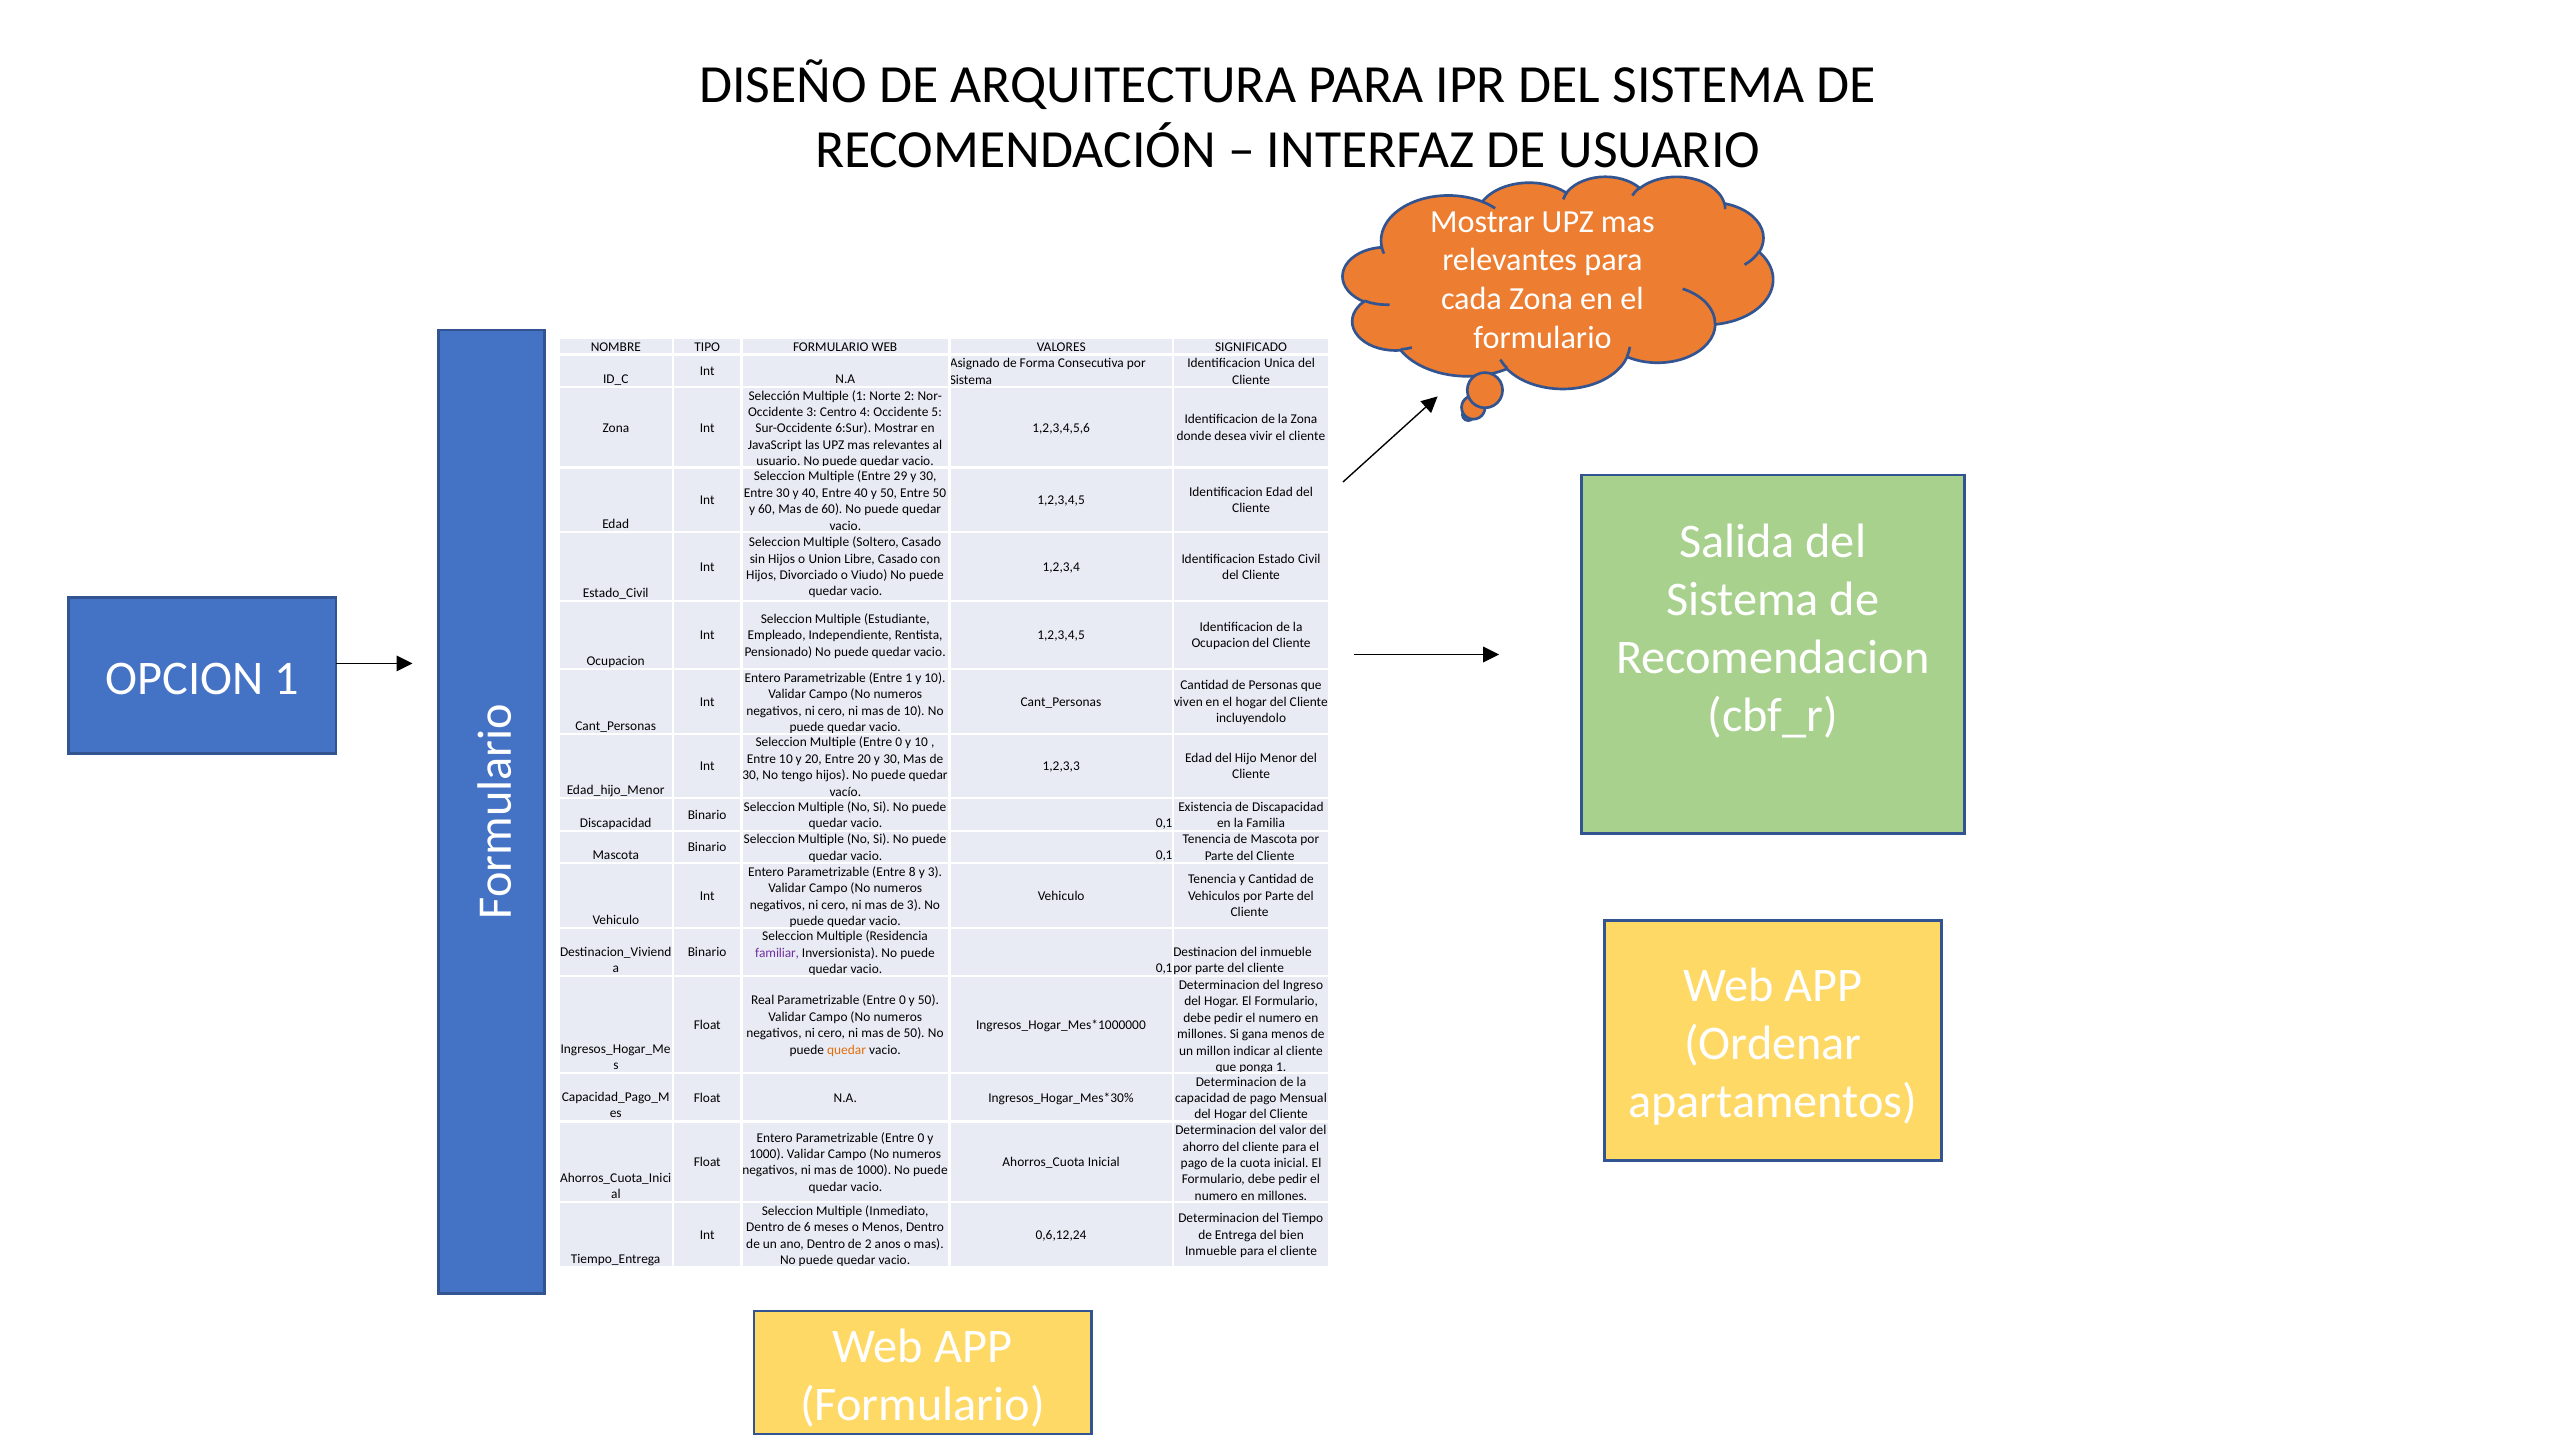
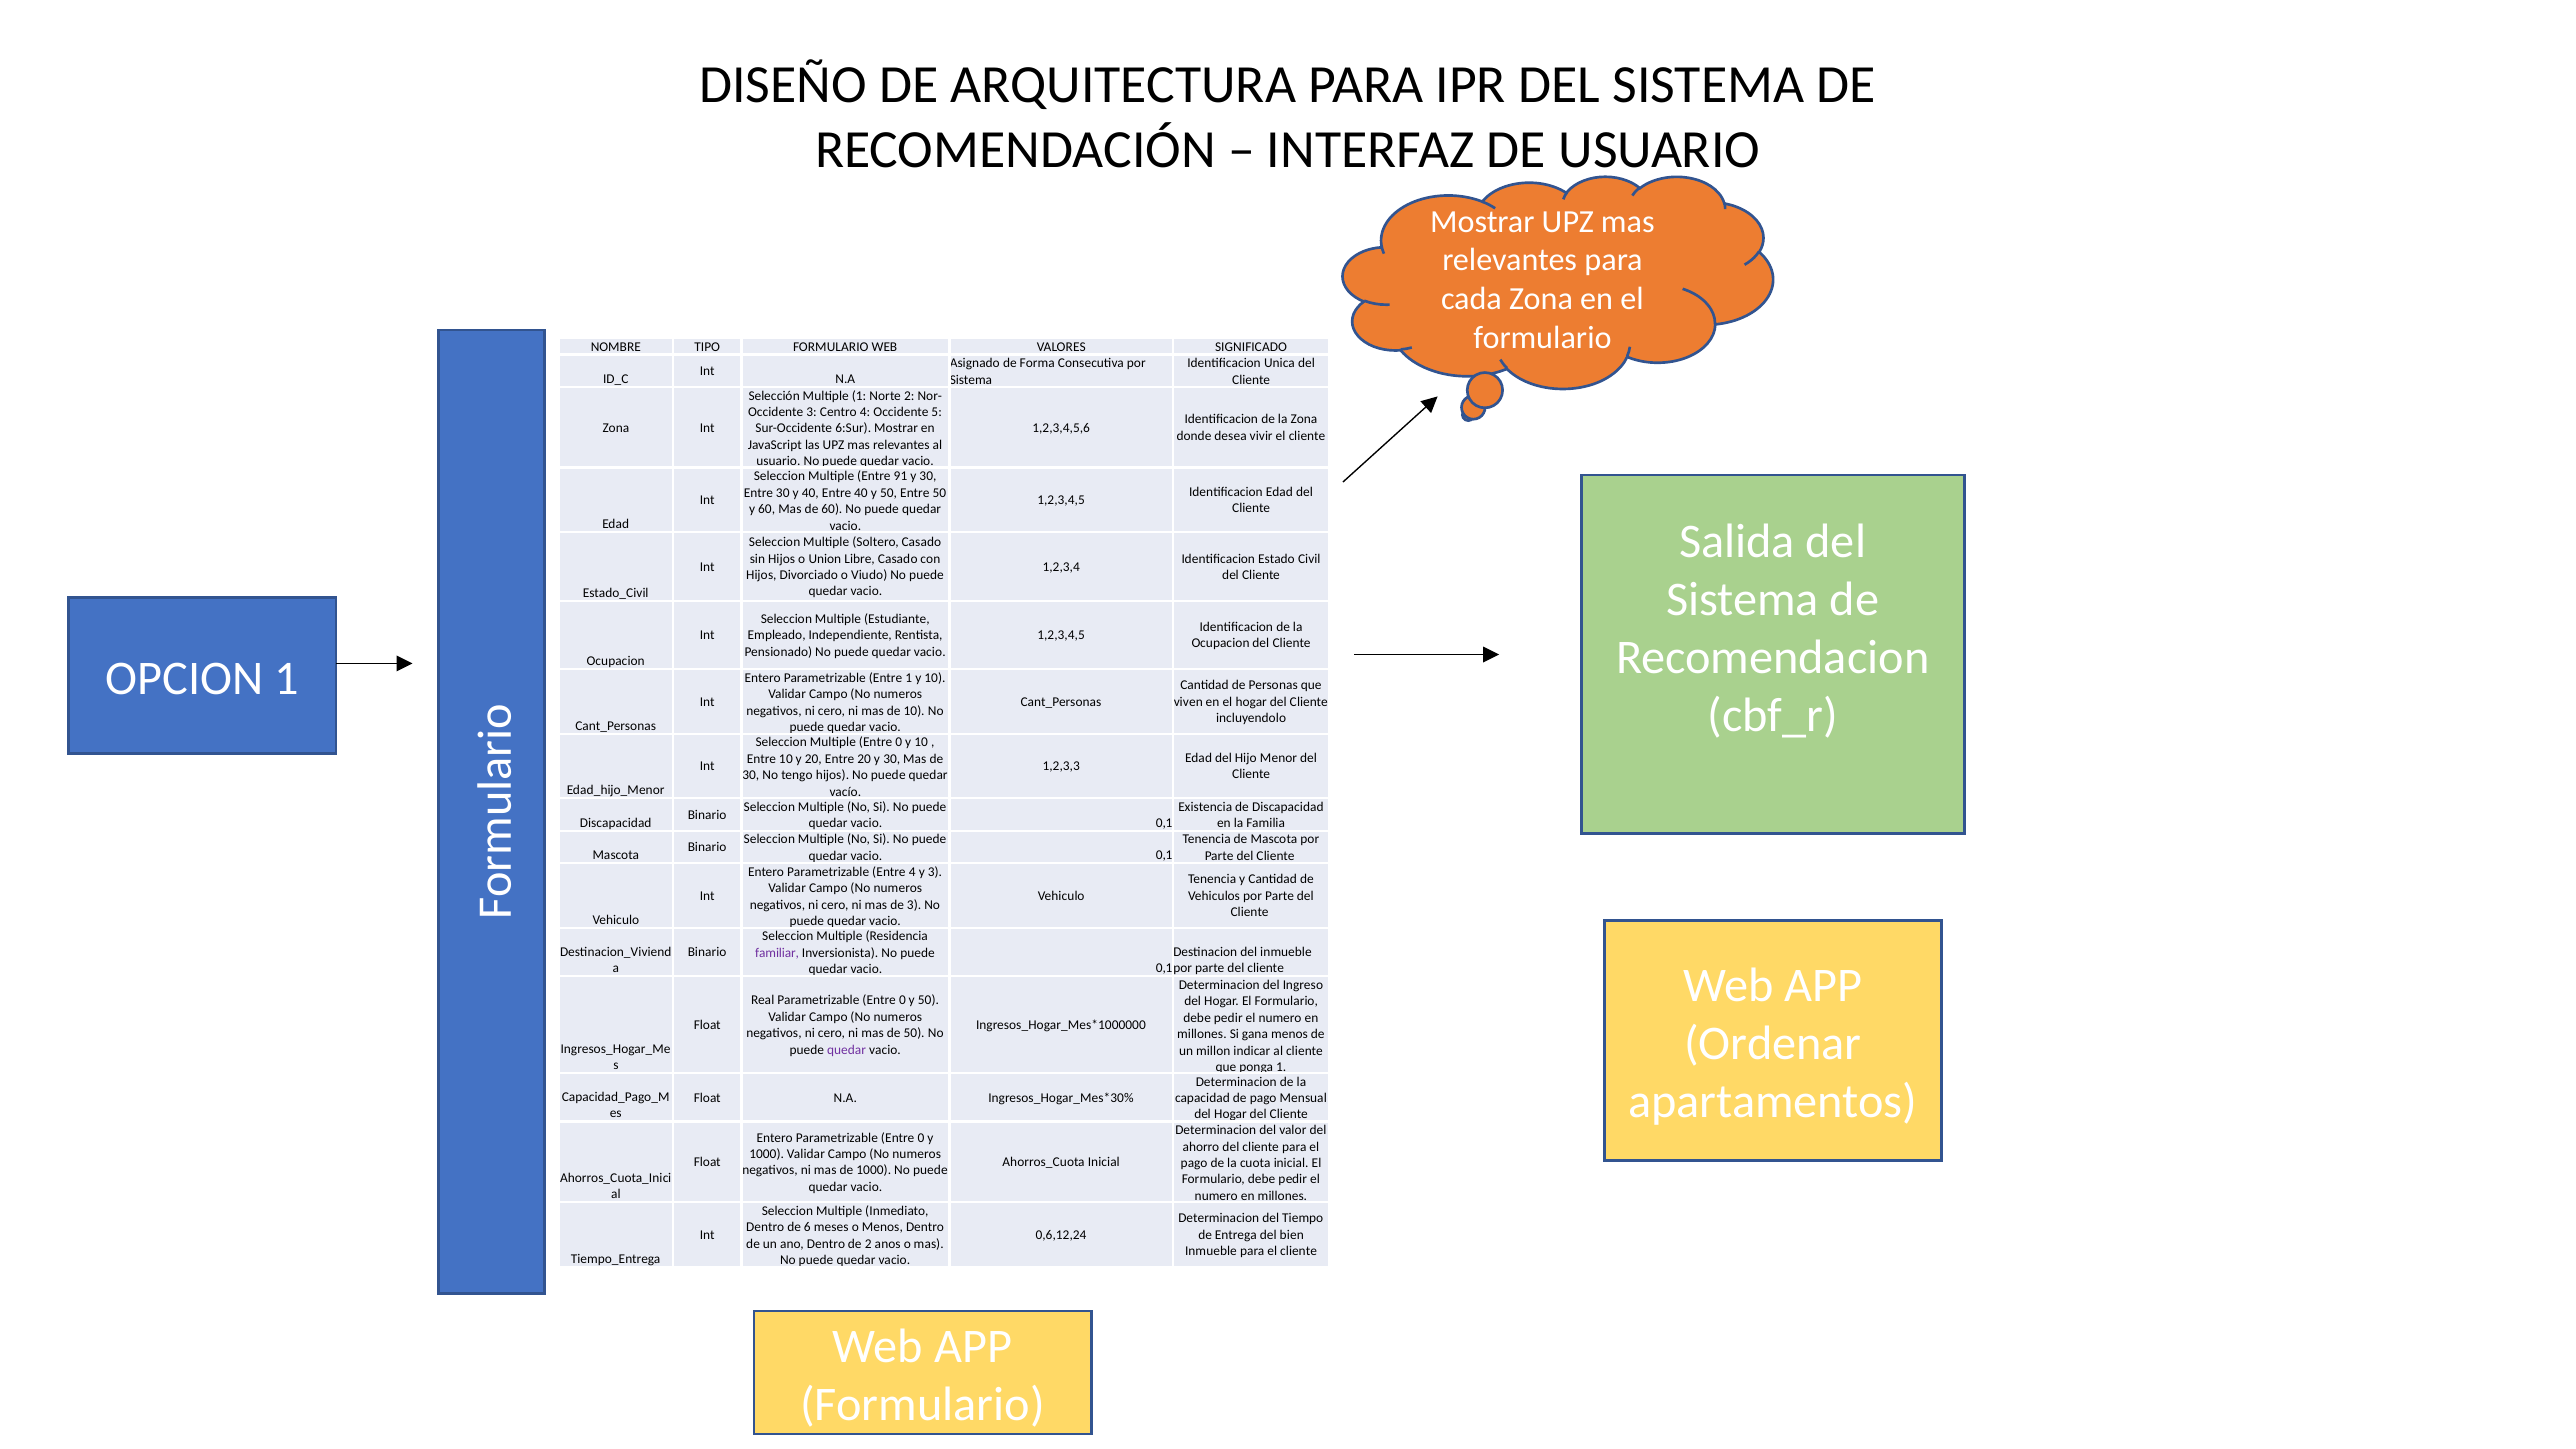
29: 29 -> 91
Entre 8: 8 -> 4
quedar at (847, 1050) colour: orange -> purple
